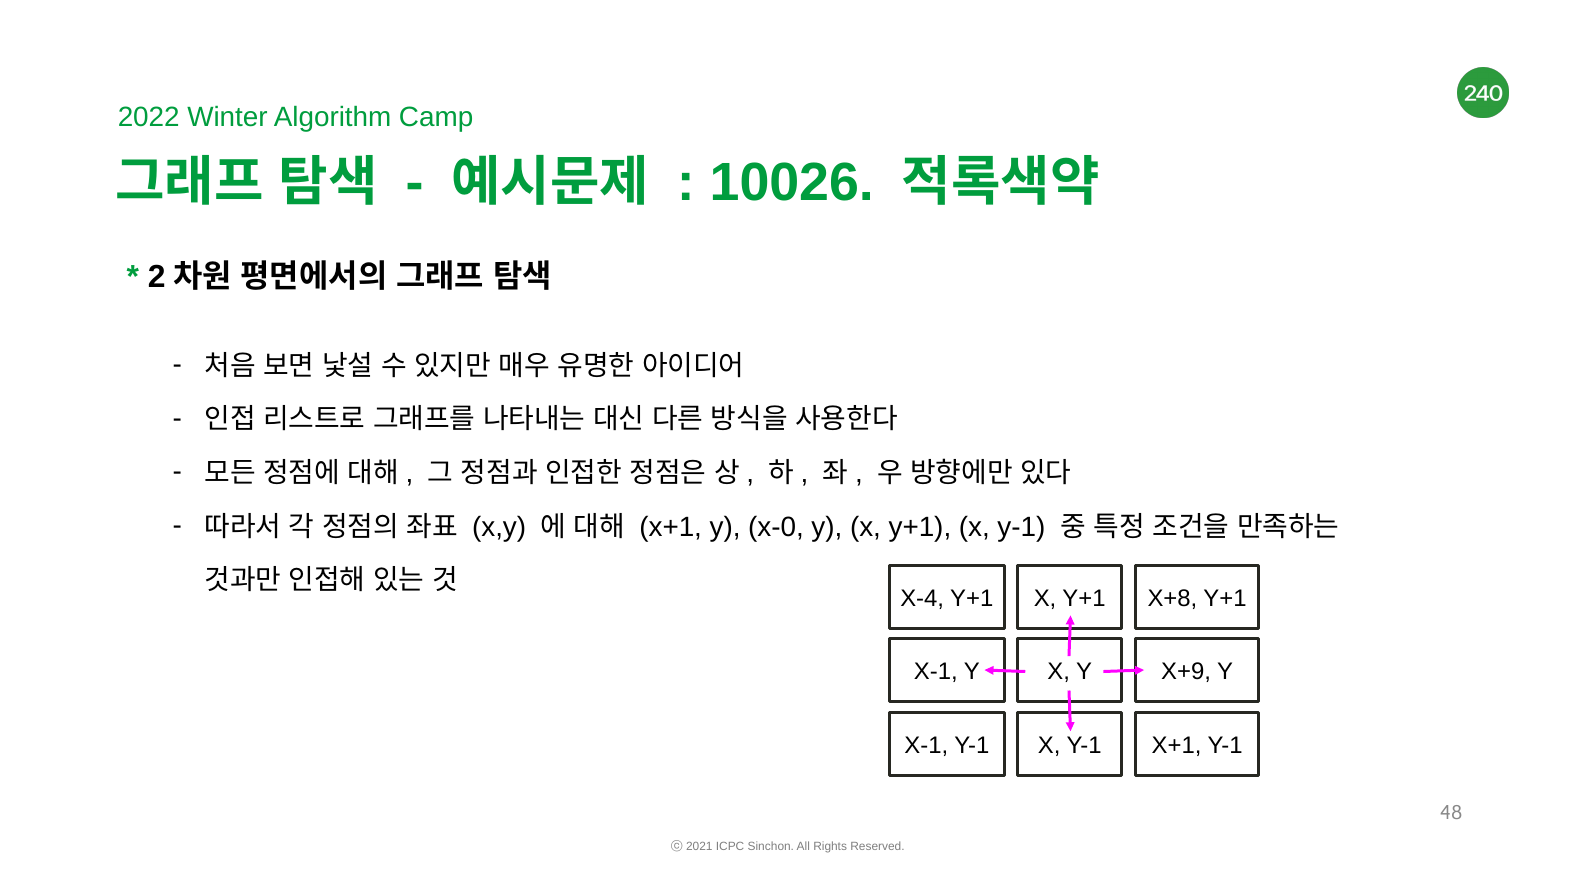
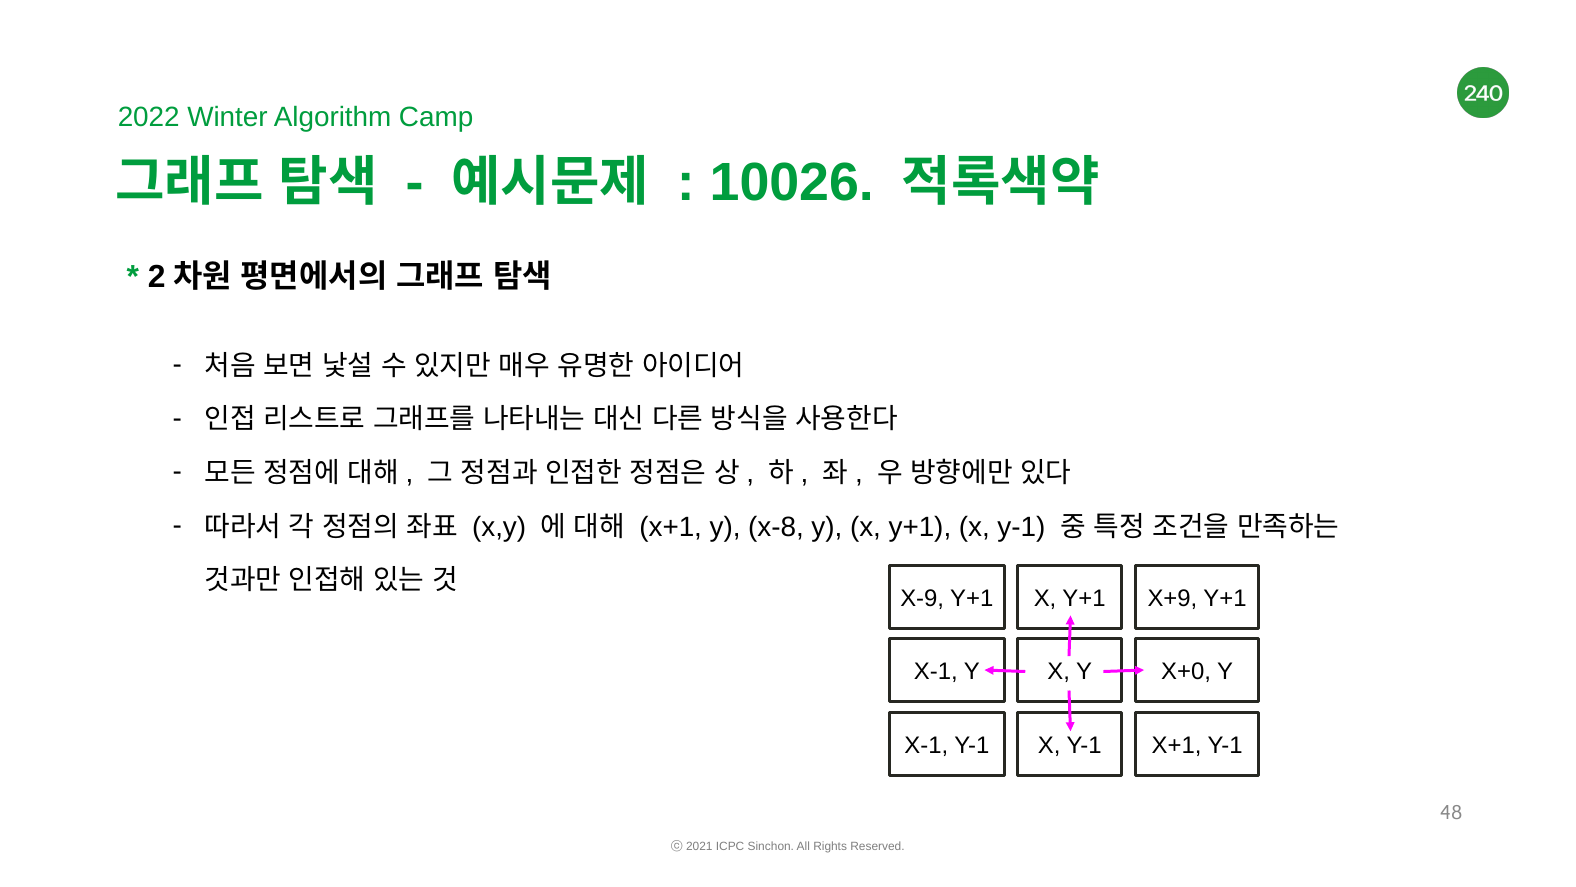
x-0: x-0 -> x-8
X-4: X-4 -> X-9
X+8: X+8 -> X+9
X+9: X+9 -> X+0
